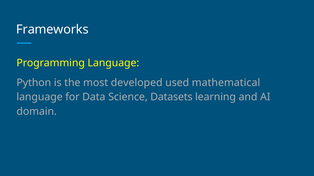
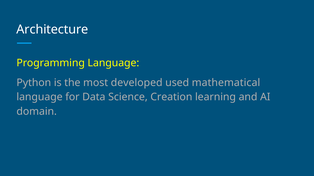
Frameworks: Frameworks -> Architecture
Datasets: Datasets -> Creation
